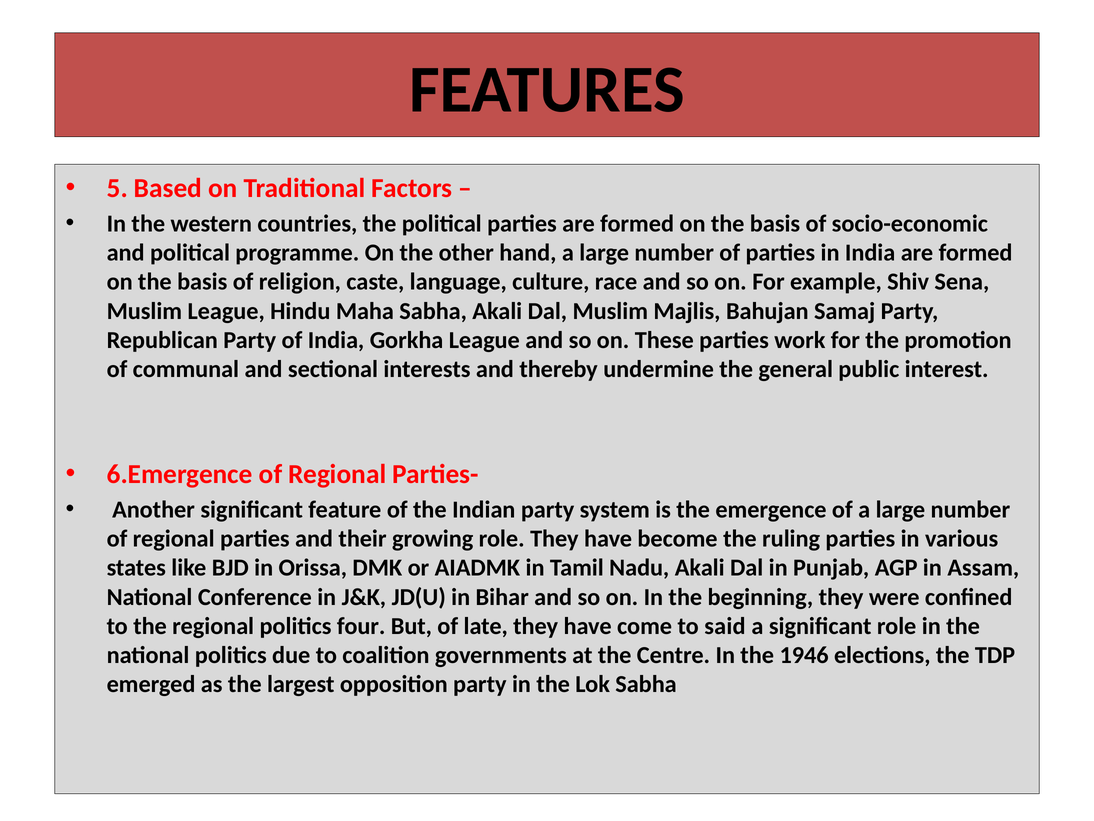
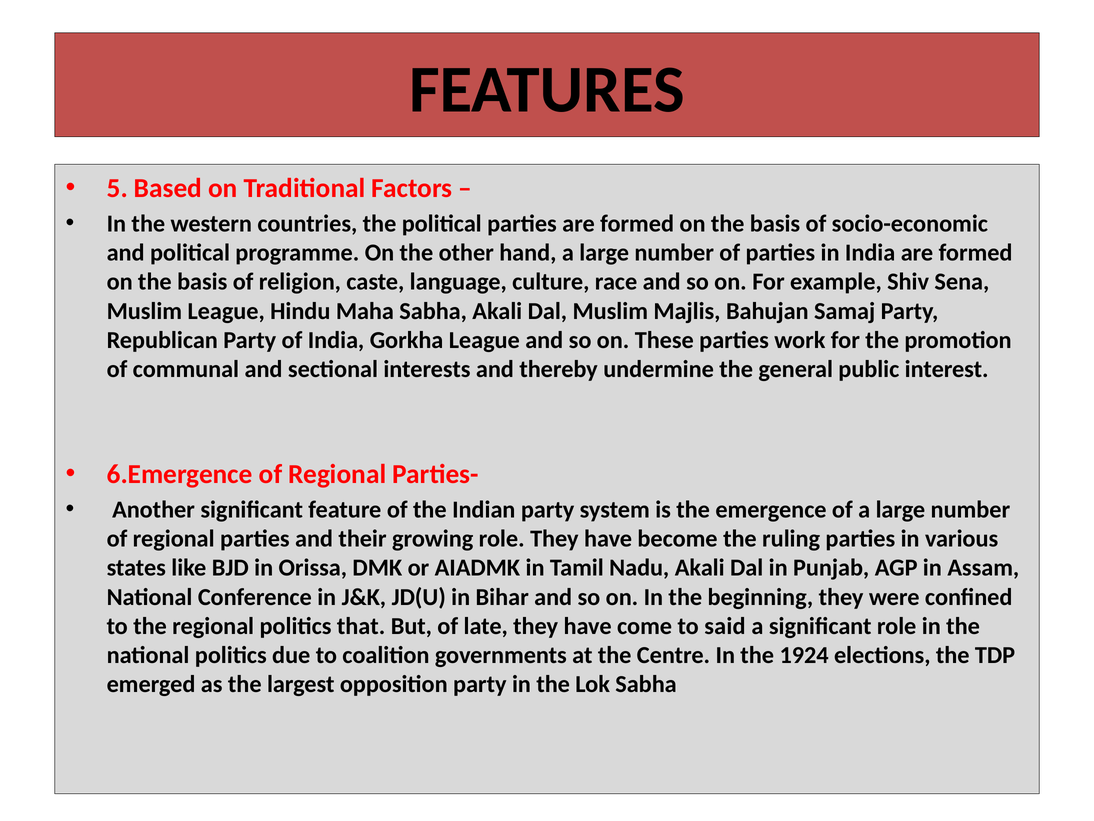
four: four -> that
1946: 1946 -> 1924
